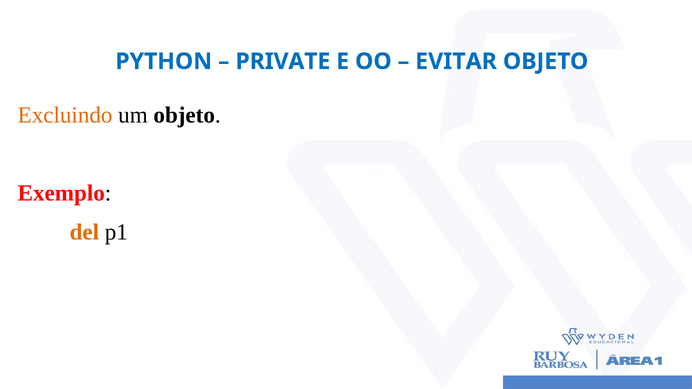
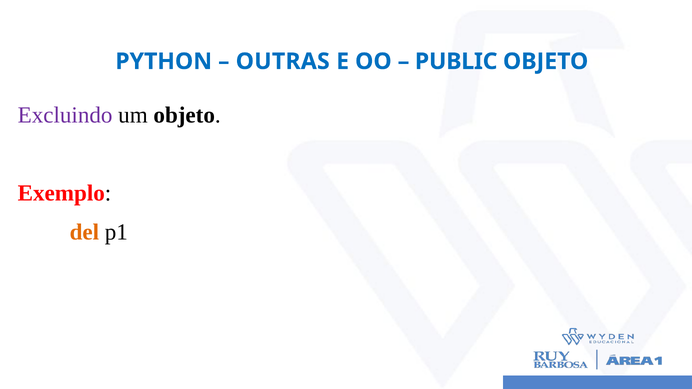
PRIVATE: PRIVATE -> OUTRAS
EVITAR: EVITAR -> PUBLIC
Excluindo colour: orange -> purple
